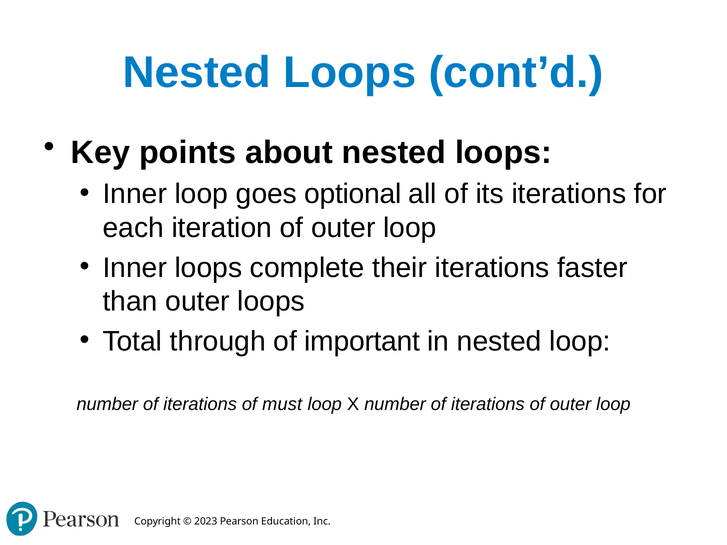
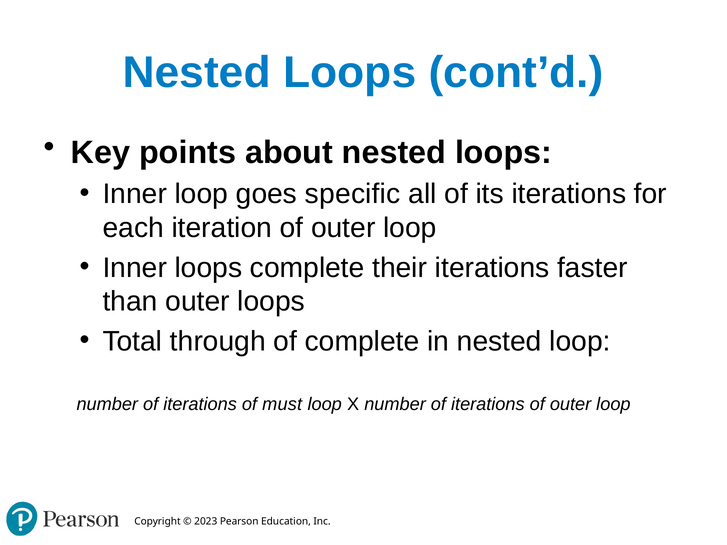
optional: optional -> specific
of important: important -> complete
